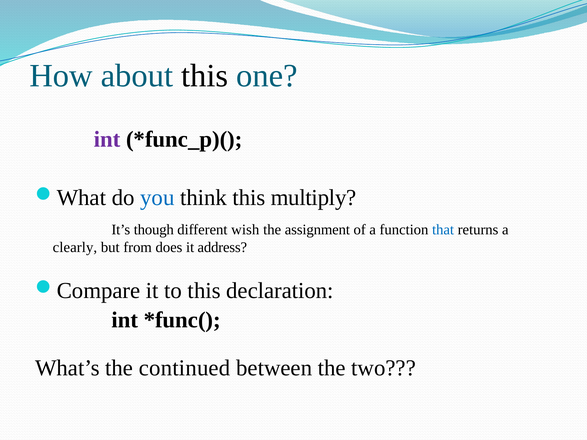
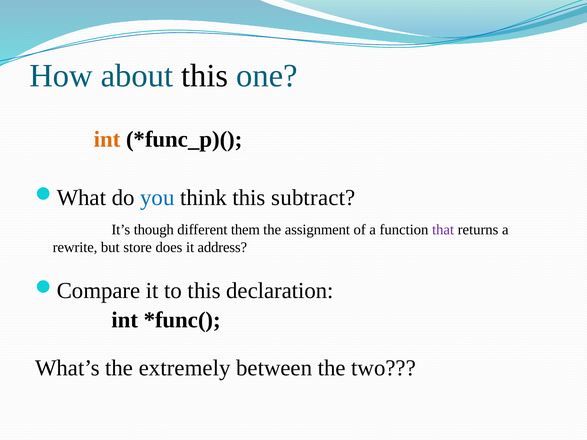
int at (107, 139) colour: purple -> orange
multiply: multiply -> subtract
wish: wish -> them
that colour: blue -> purple
clearly: clearly -> rewrite
from: from -> store
continued: continued -> extremely
